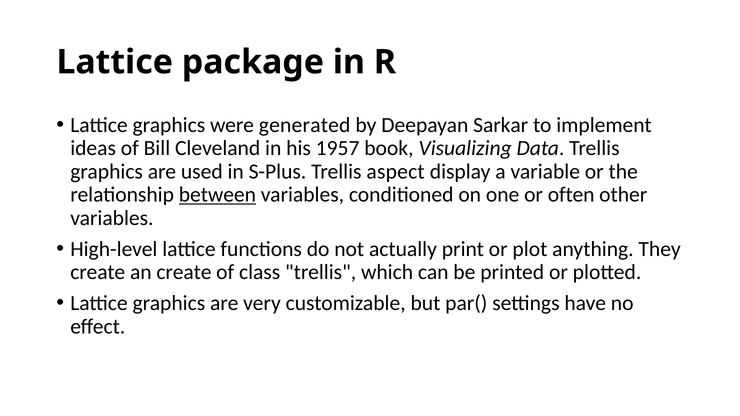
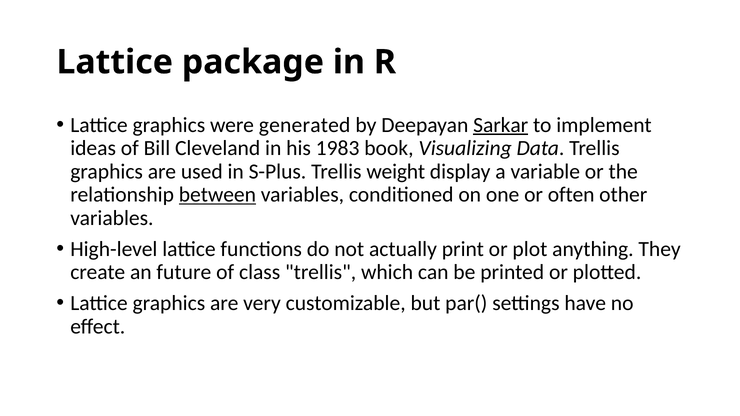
Sarkar underline: none -> present
1957: 1957 -> 1983
aspect: aspect -> weight
an create: create -> future
